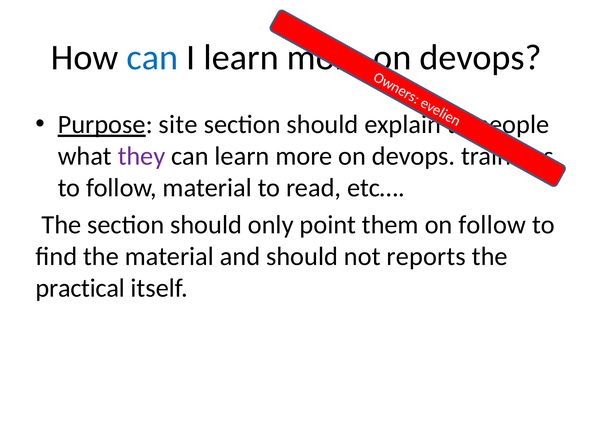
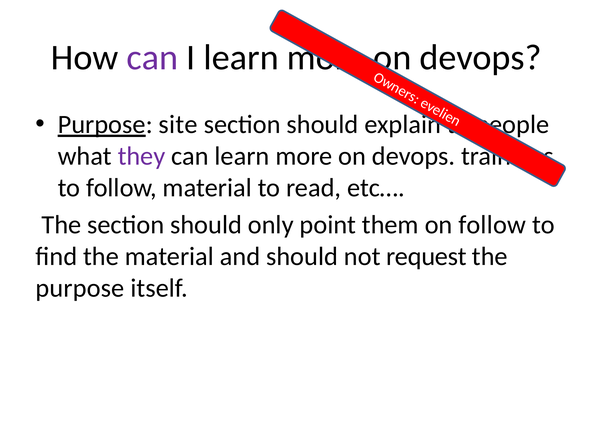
can at (152, 57) colour: blue -> purple
reports: reports -> request
practical at (80, 288): practical -> purpose
